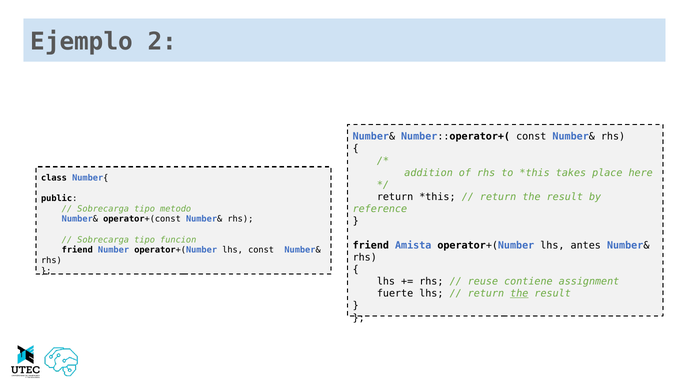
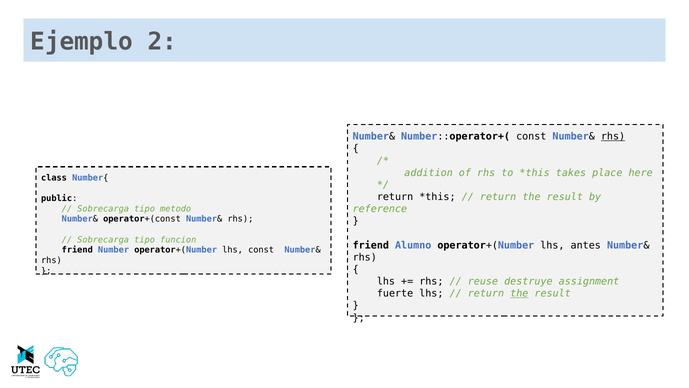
rhs at (613, 136) underline: none -> present
Amista: Amista -> Alumno
contiene: contiene -> destruye
